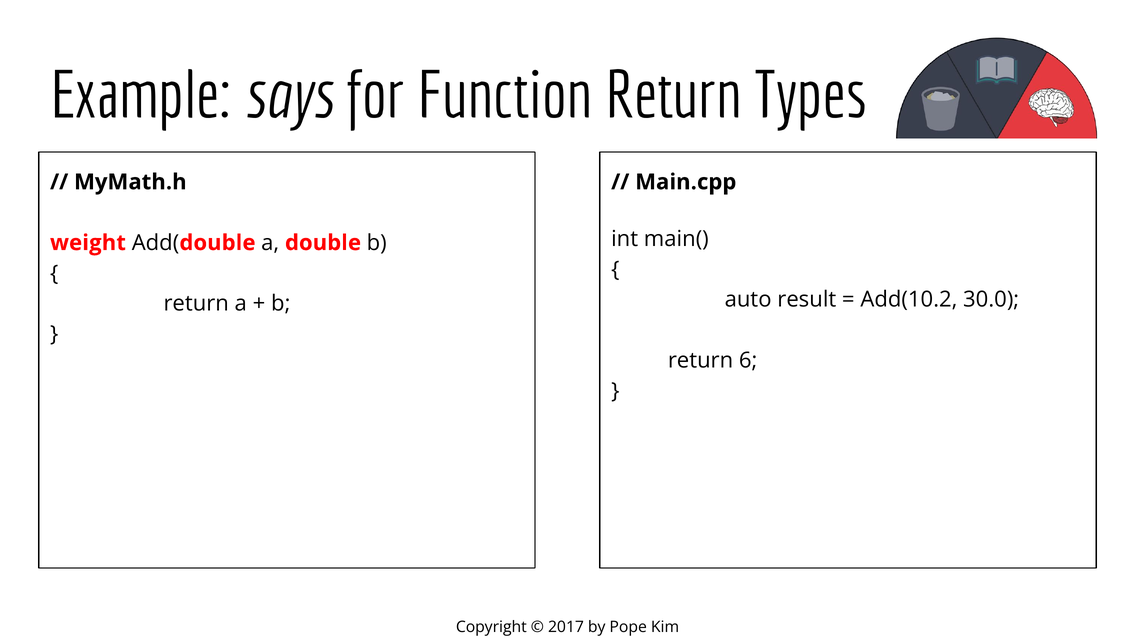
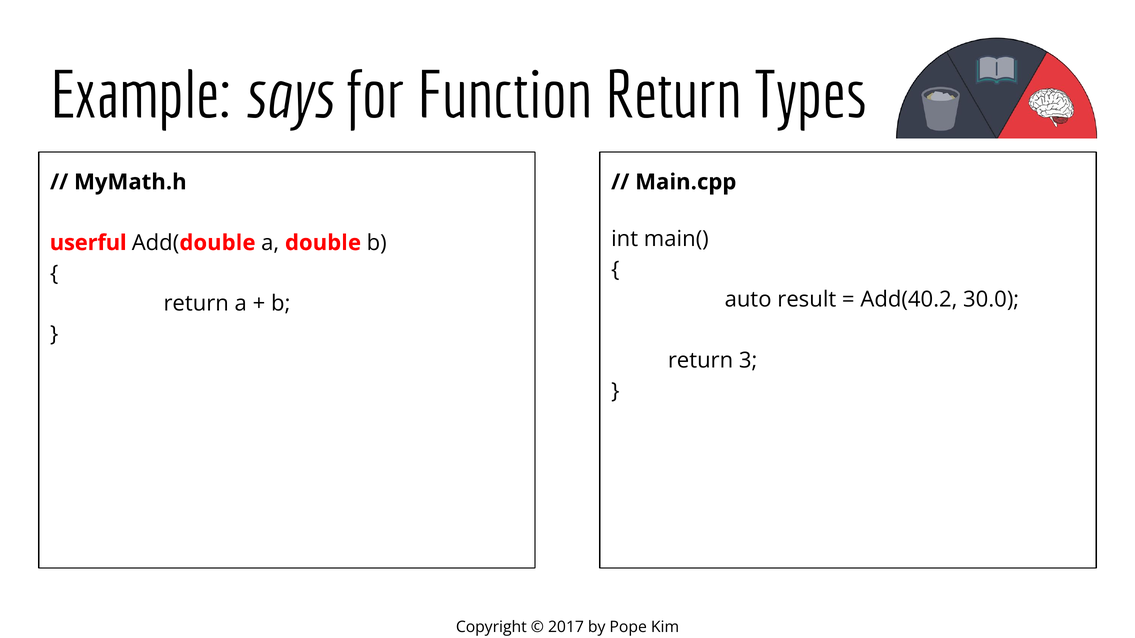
weight: weight -> userful
Add(10.2: Add(10.2 -> Add(40.2
6: 6 -> 3
